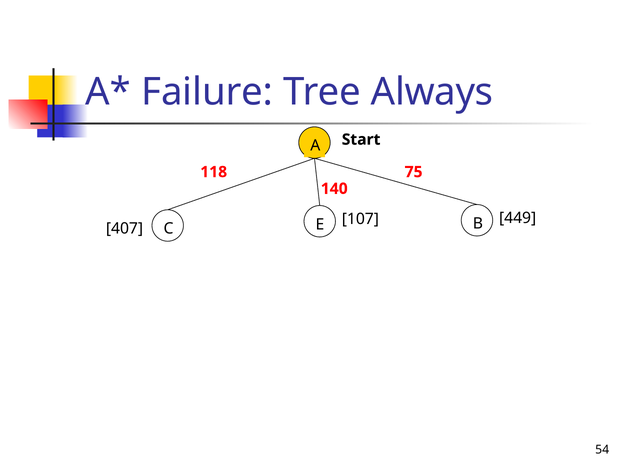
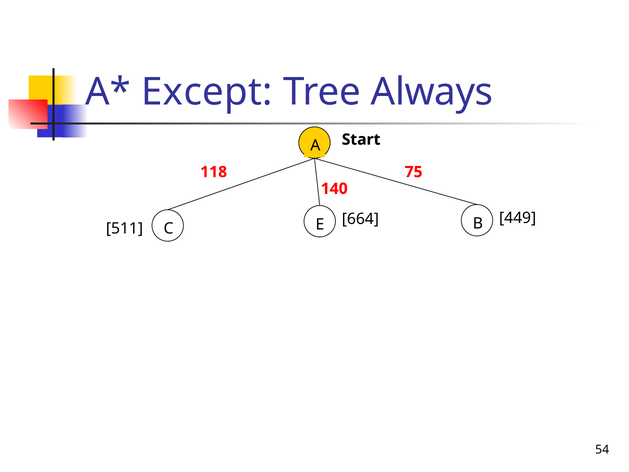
Failure: Failure -> Except
107: 107 -> 664
407: 407 -> 511
